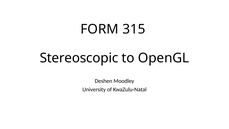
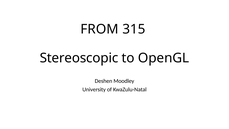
FORM: FORM -> FROM
